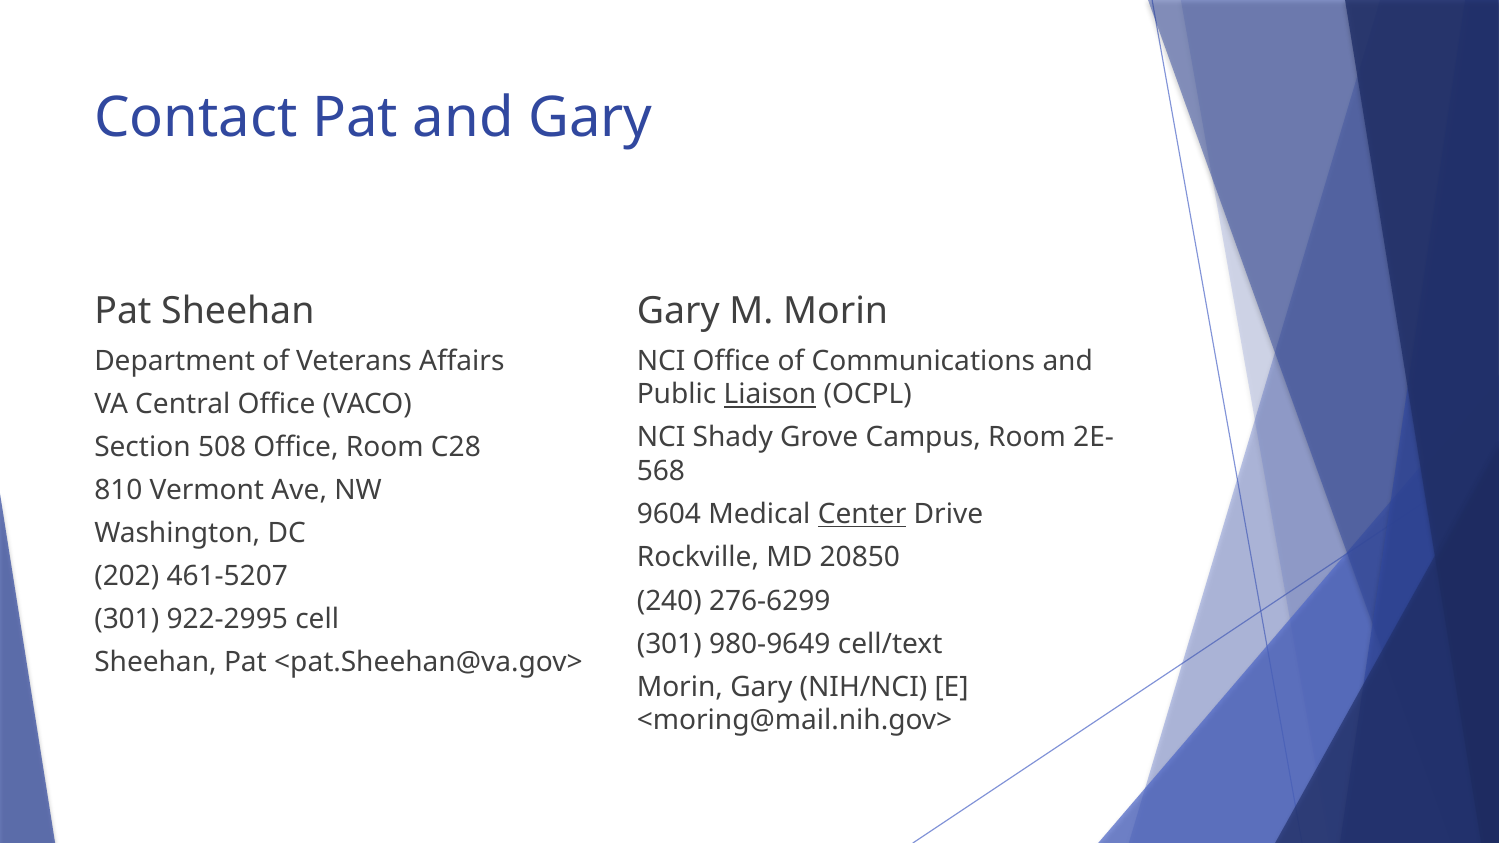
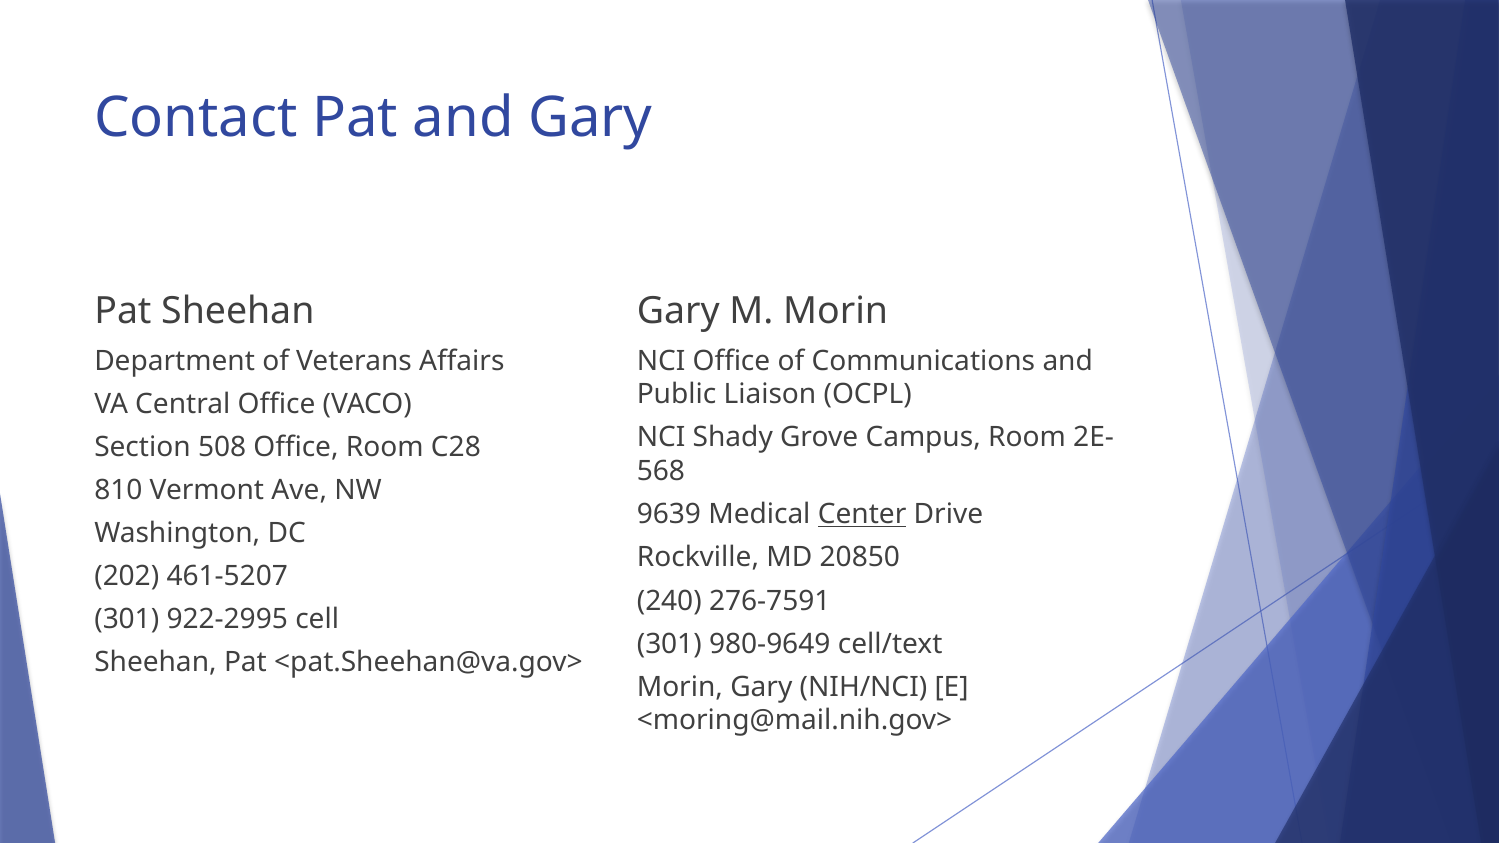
Liaison underline: present -> none
9604: 9604 -> 9639
276-6299: 276-6299 -> 276-7591
